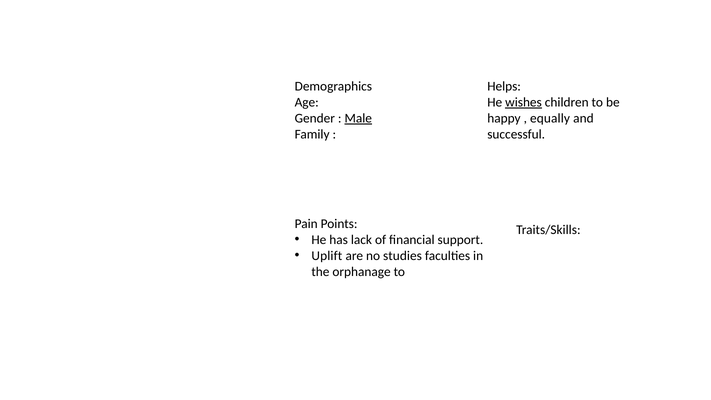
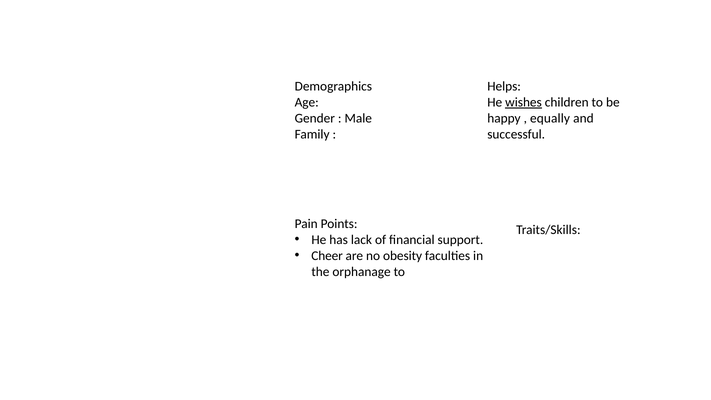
Male underline: present -> none
Uplift: Uplift -> Cheer
studies: studies -> obesity
